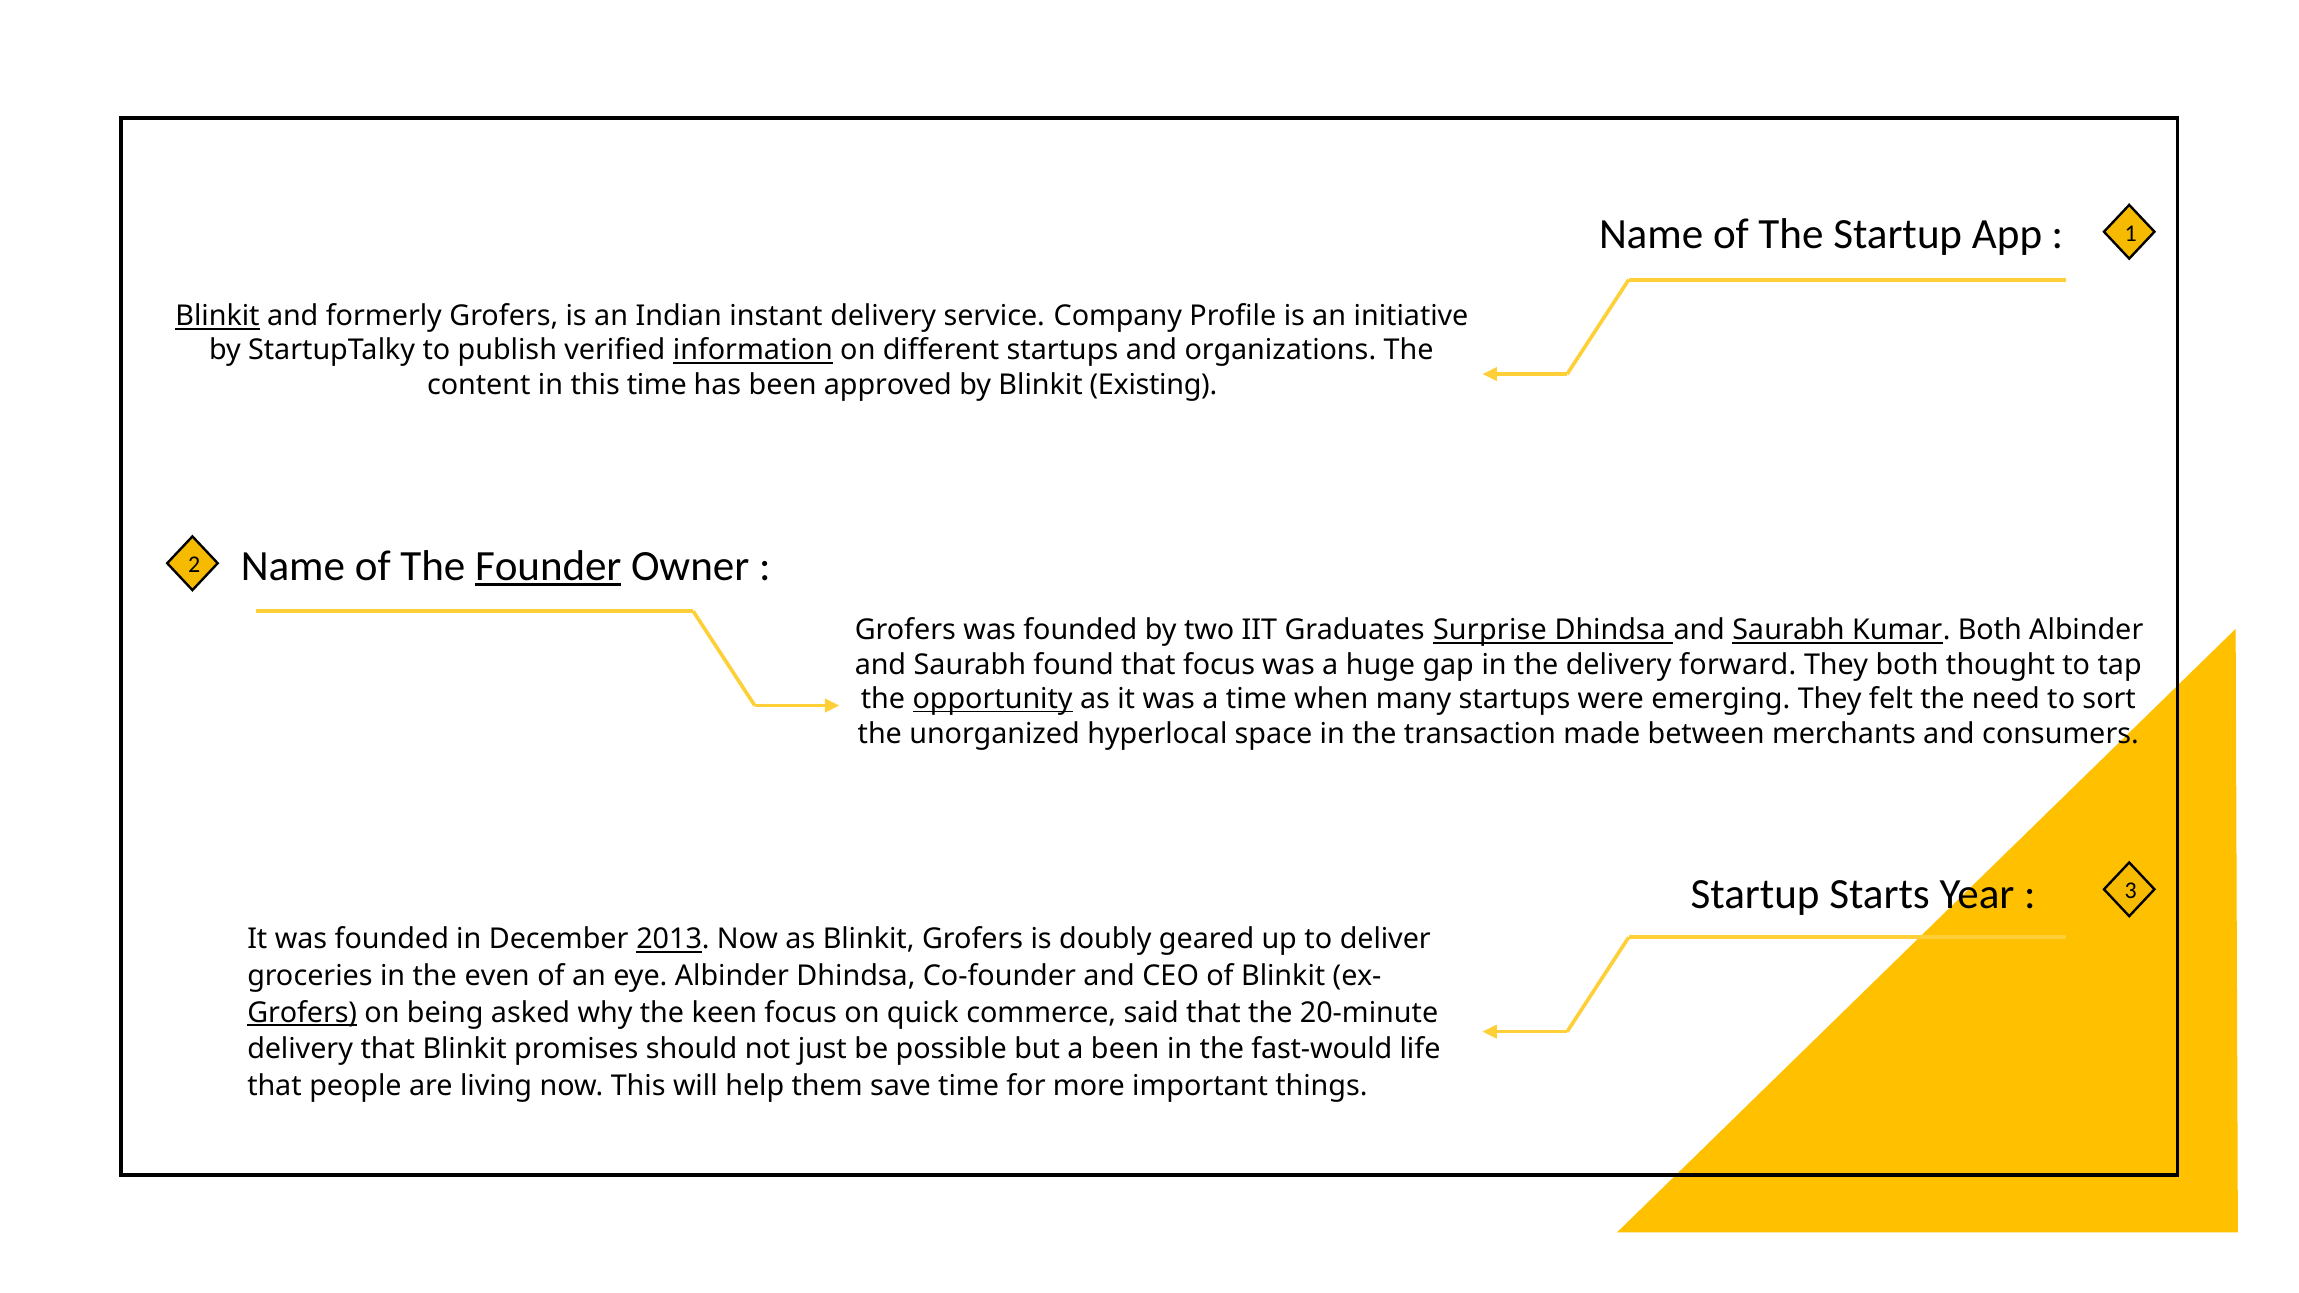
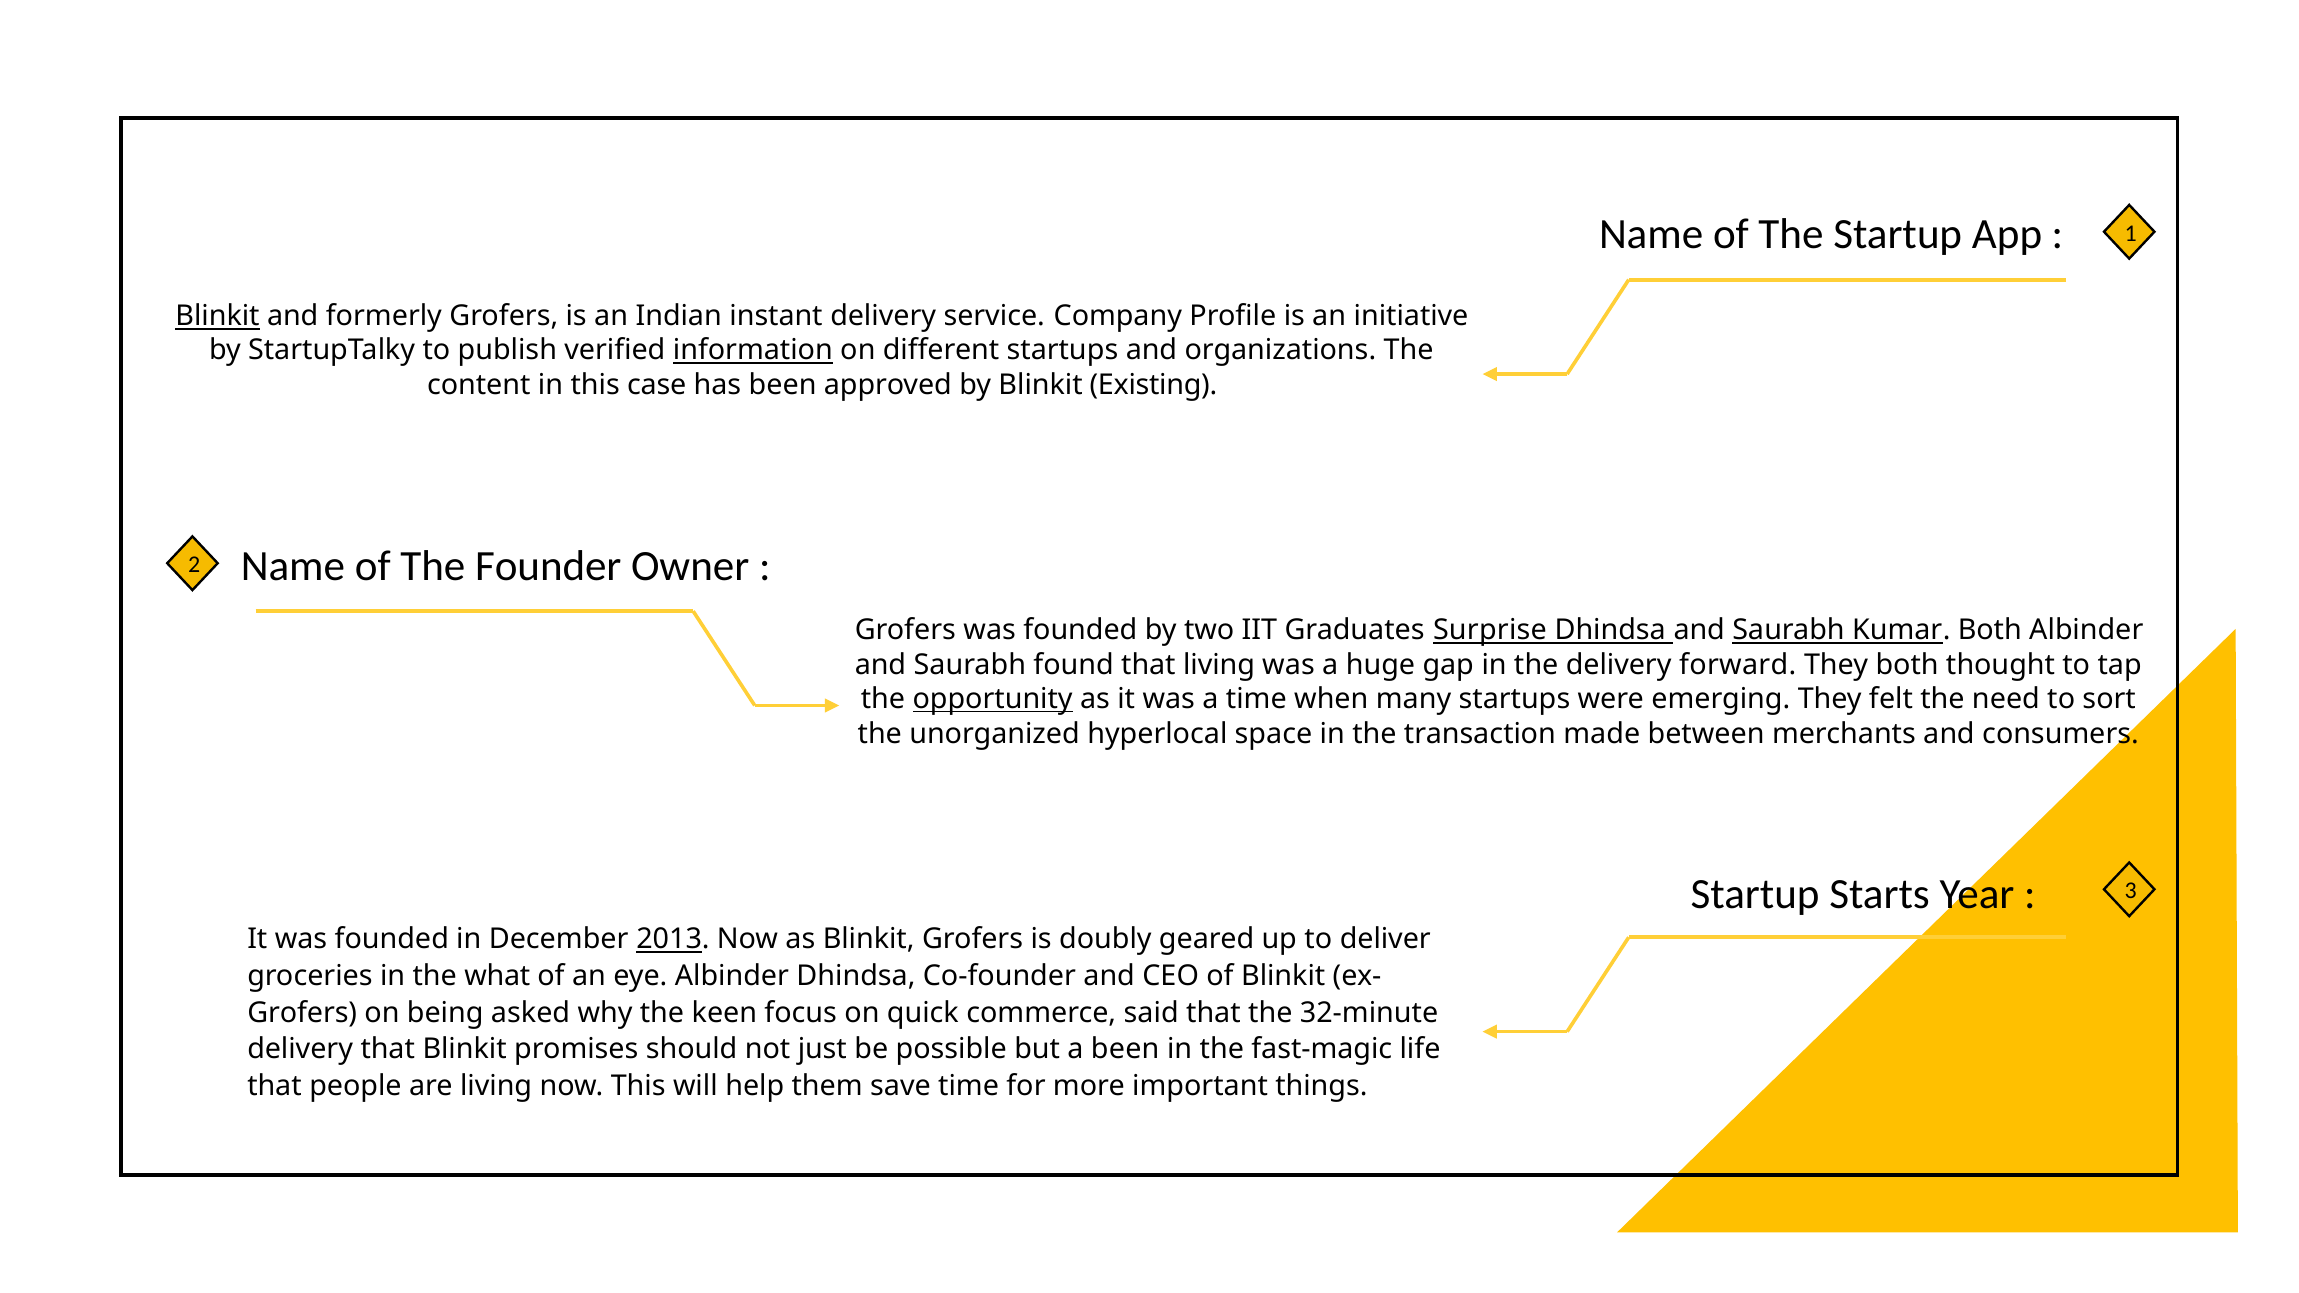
this time: time -> case
Founder underline: present -> none
that focus: focus -> living
even: even -> what
Grofers at (302, 1013) underline: present -> none
20-minute: 20-minute -> 32-minute
fast-would: fast-would -> fast-magic
